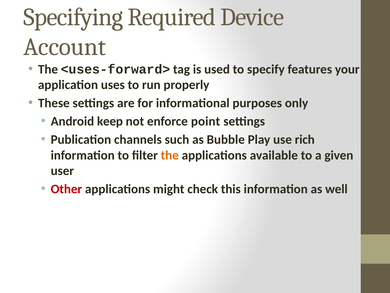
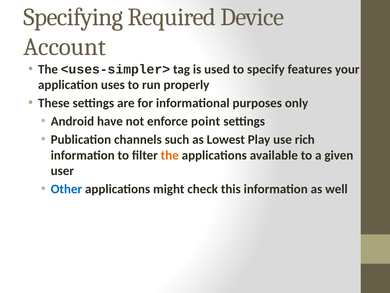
<uses-forward>: <uses-forward> -> <uses-simpler>
keep: keep -> have
Bubble: Bubble -> Lowest
Other colour: red -> blue
